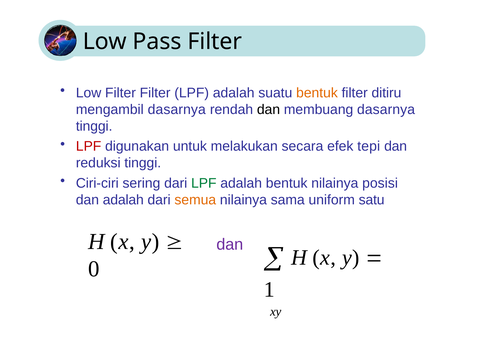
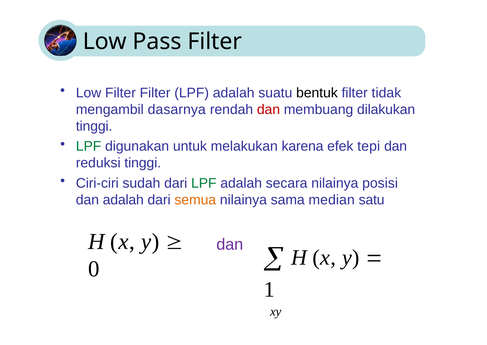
bentuk at (317, 93) colour: orange -> black
ditiru: ditiru -> tidak
dan at (268, 109) colour: black -> red
membuang dasarnya: dasarnya -> dilakukan
LPF at (89, 146) colour: red -> green
secara: secara -> karena
sering: sering -> sudah
adalah bentuk: bentuk -> secara
uniform: uniform -> median
